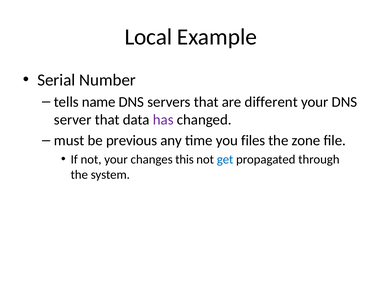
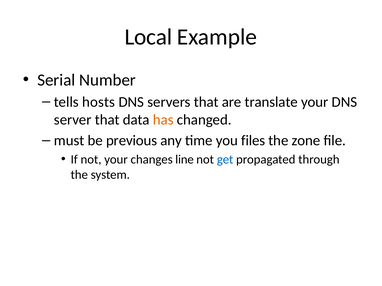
name: name -> hosts
different: different -> translate
has colour: purple -> orange
this: this -> line
